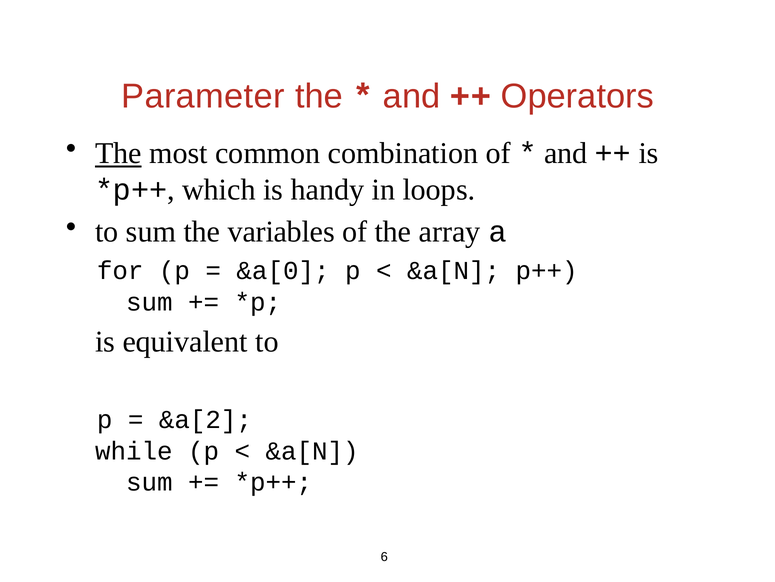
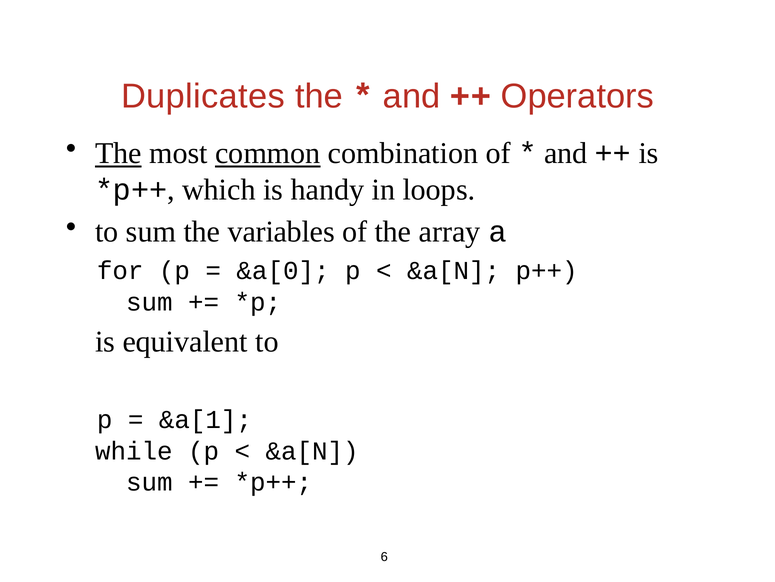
Parameter: Parameter -> Duplicates
common underline: none -> present
&a[2: &a[2 -> &a[1
